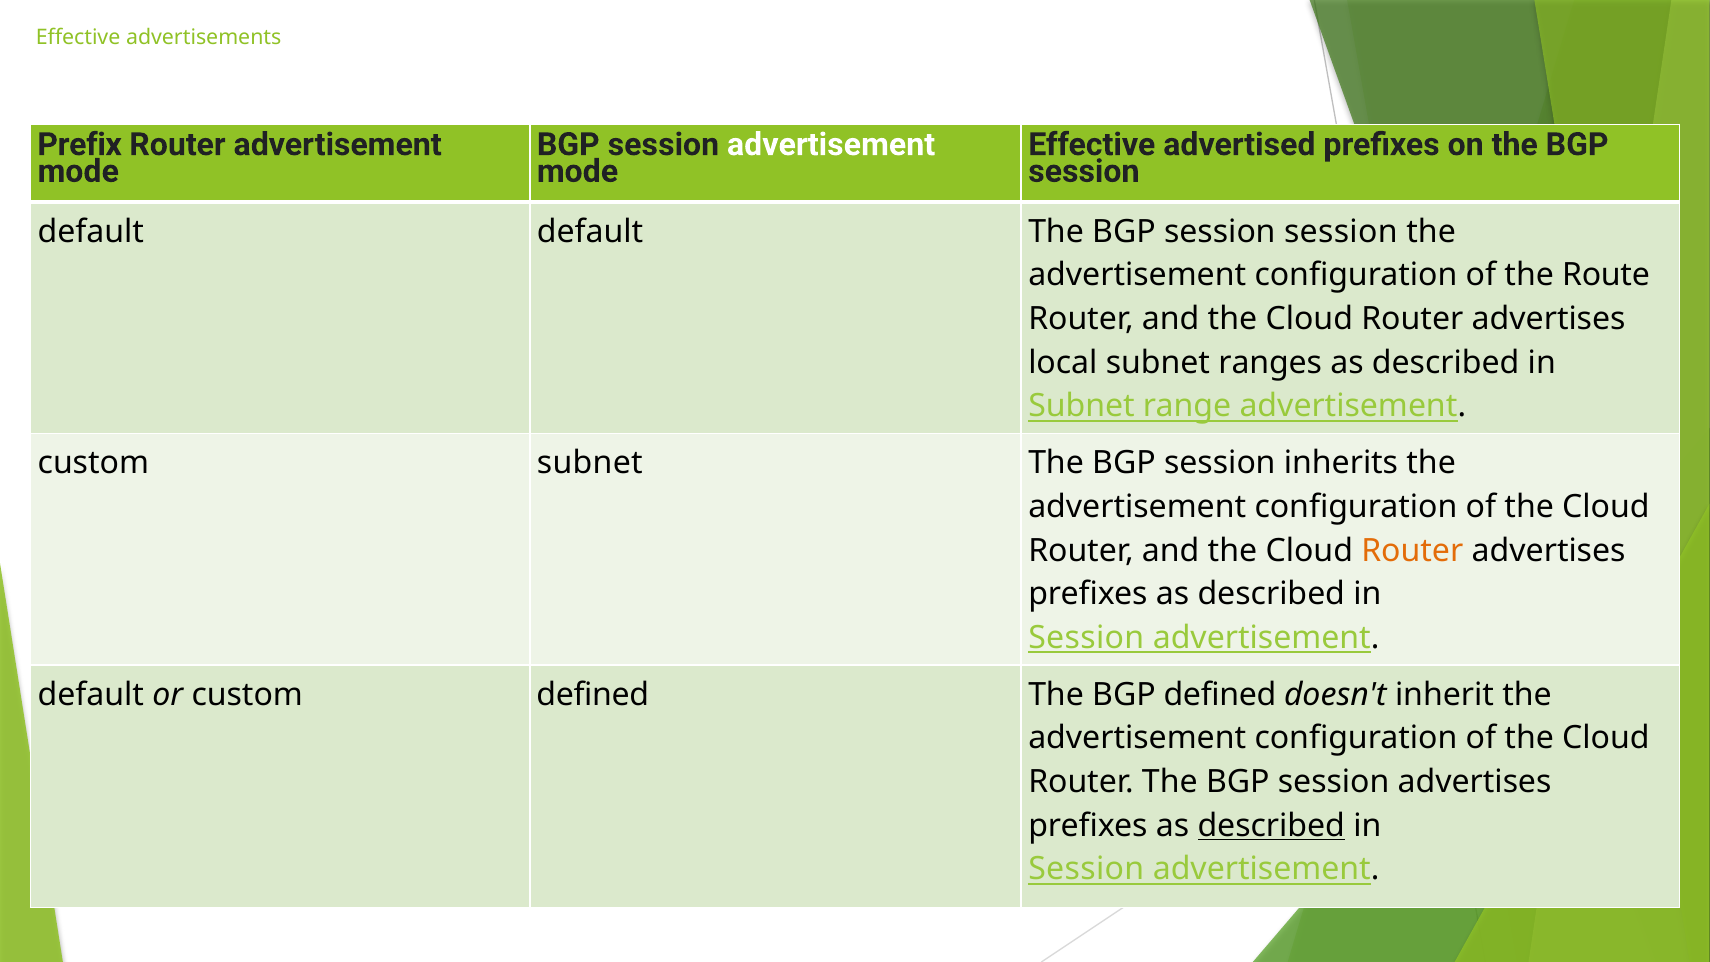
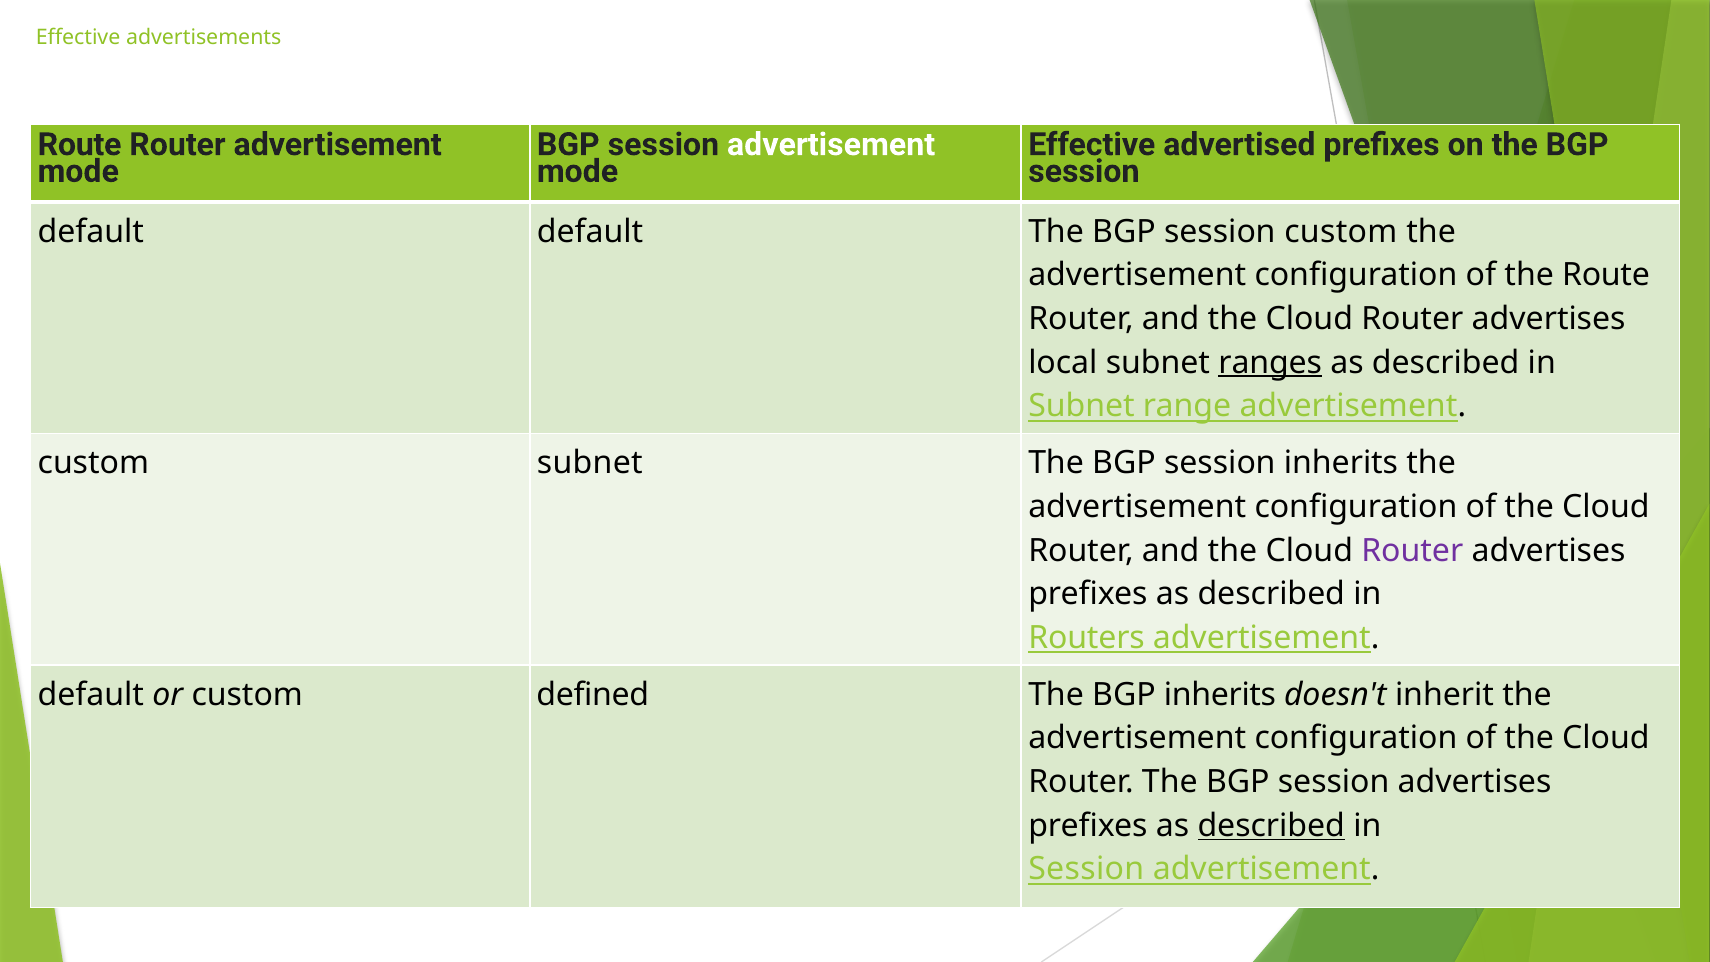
Prefix at (80, 145): Prefix -> Route
session session: session -> custom
ranges underline: none -> present
Router at (1412, 550) colour: orange -> purple
Session at (1086, 638): Session -> Routers
BGP defined: defined -> inherits
